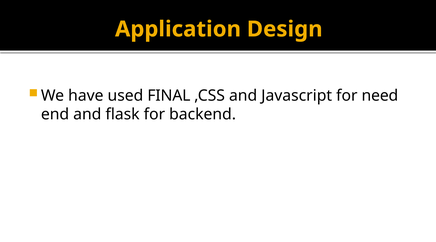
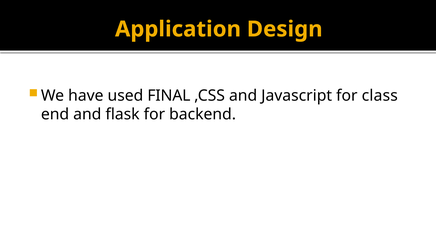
need: need -> class
